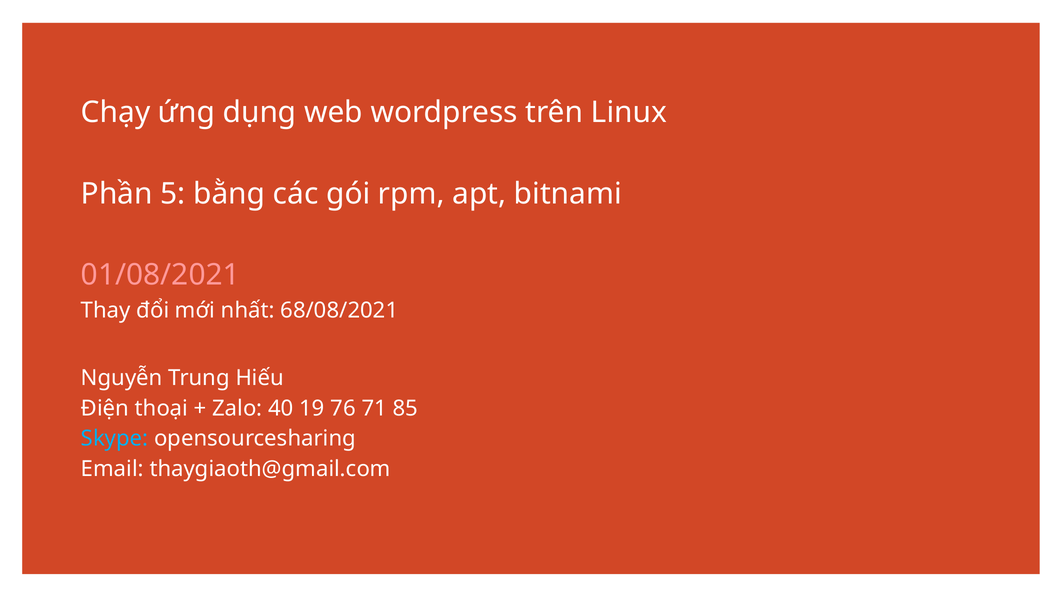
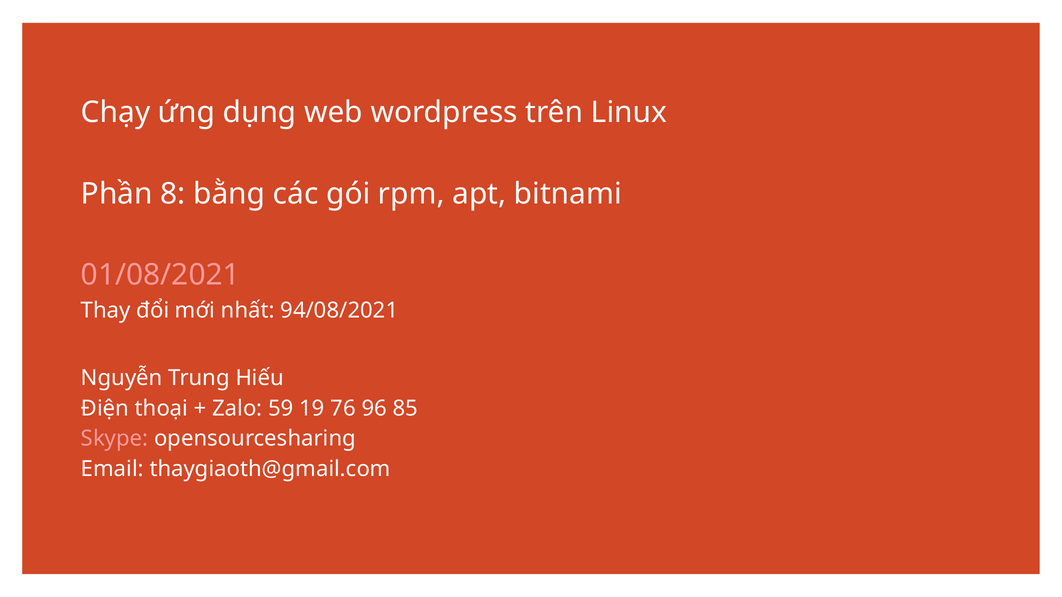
5: 5 -> 8
68/08/2021: 68/08/2021 -> 94/08/2021
40: 40 -> 59
71: 71 -> 96
Skype colour: light blue -> pink
